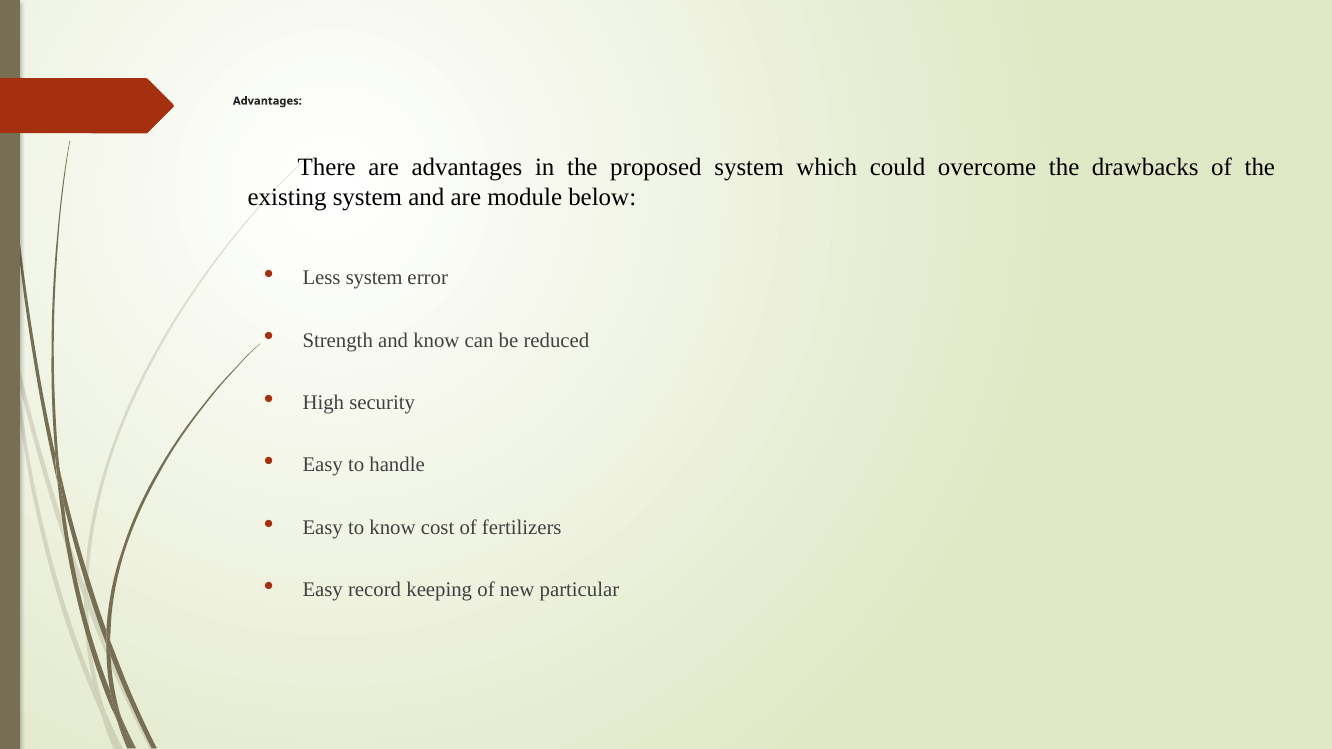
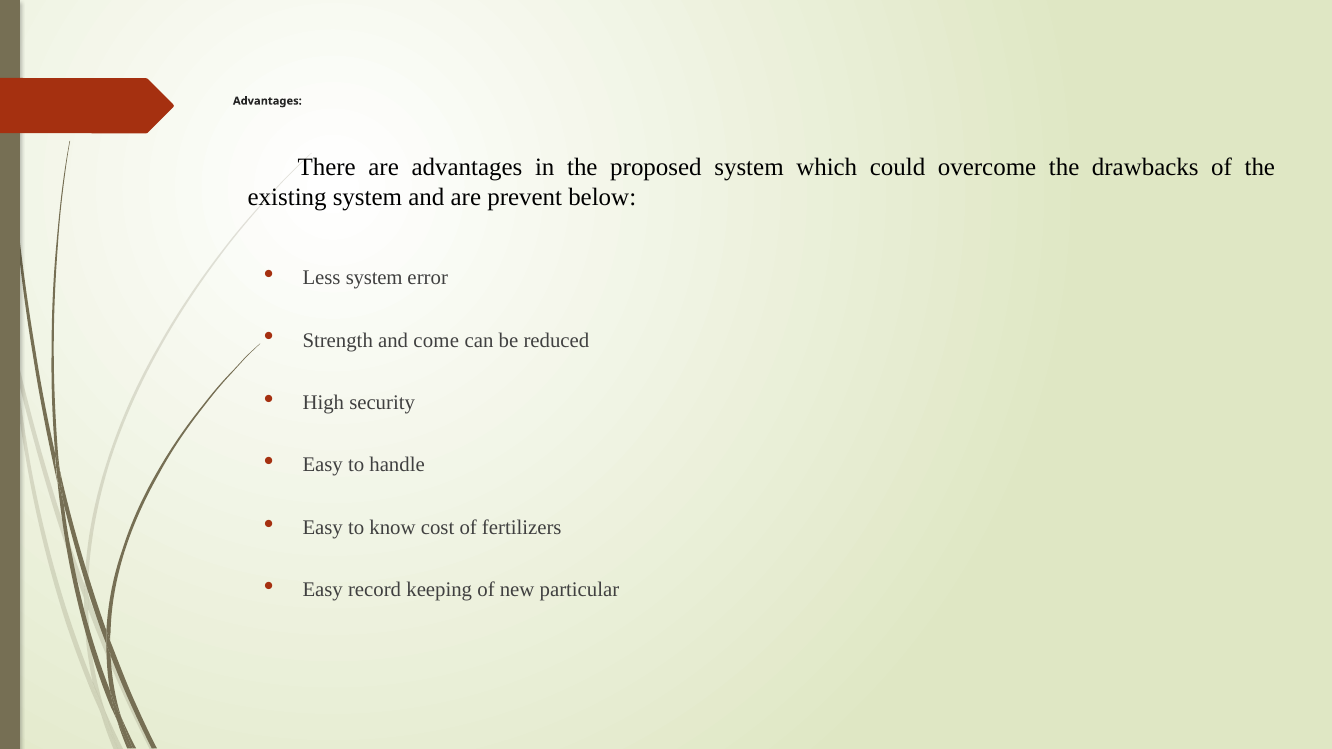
module: module -> prevent
and know: know -> come
